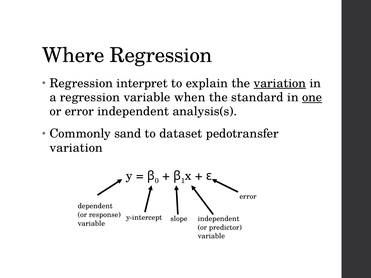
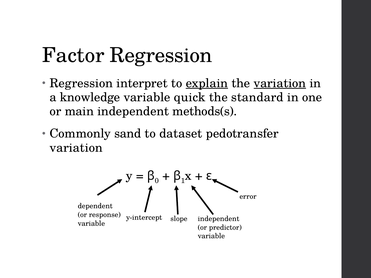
Where: Where -> Factor
explain underline: none -> present
a regression: regression -> knowledge
when: when -> quick
one underline: present -> none
or error: error -> main
analysis(s: analysis(s -> methods(s
